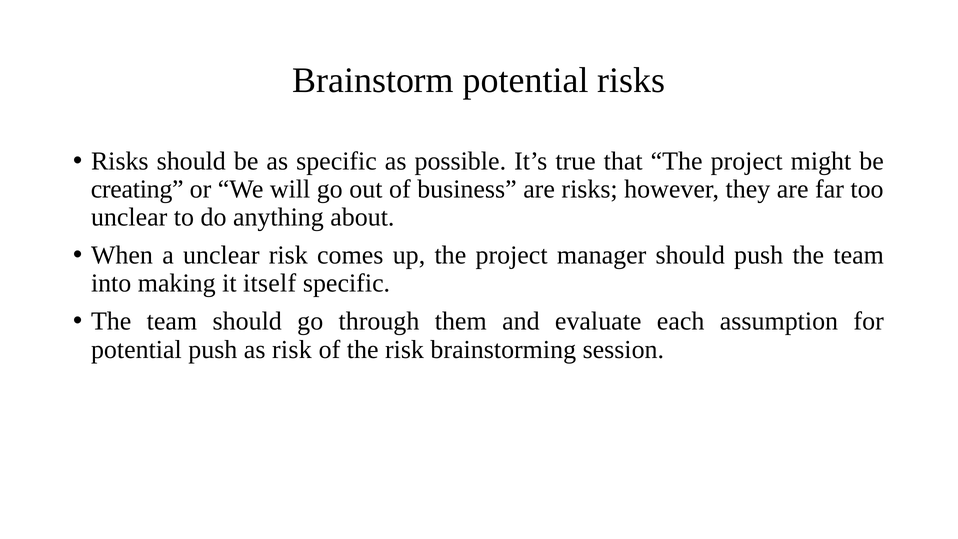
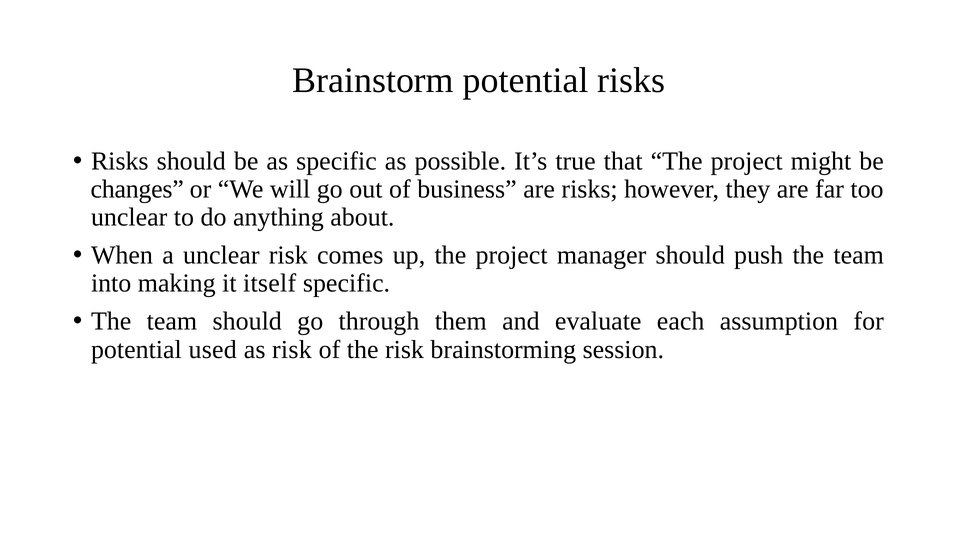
creating: creating -> changes
potential push: push -> used
